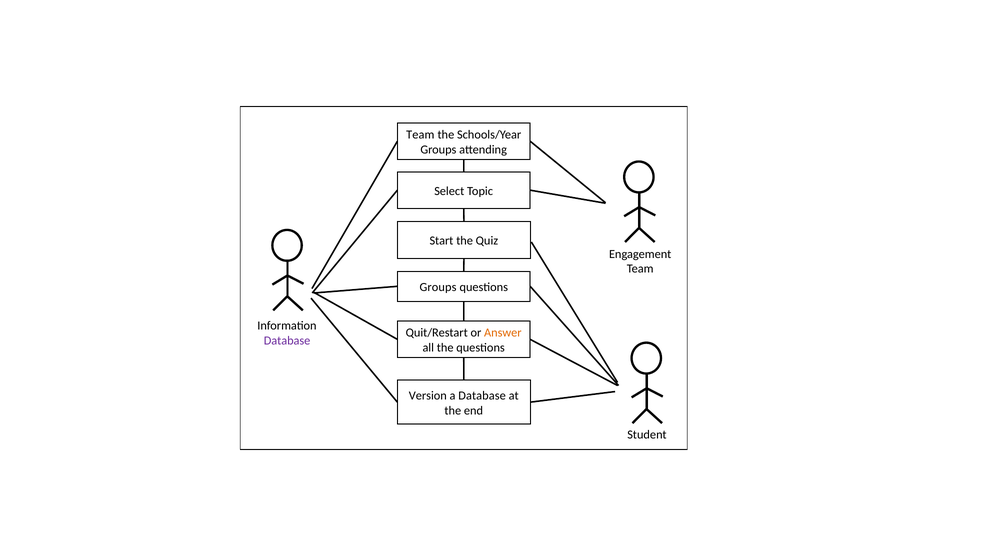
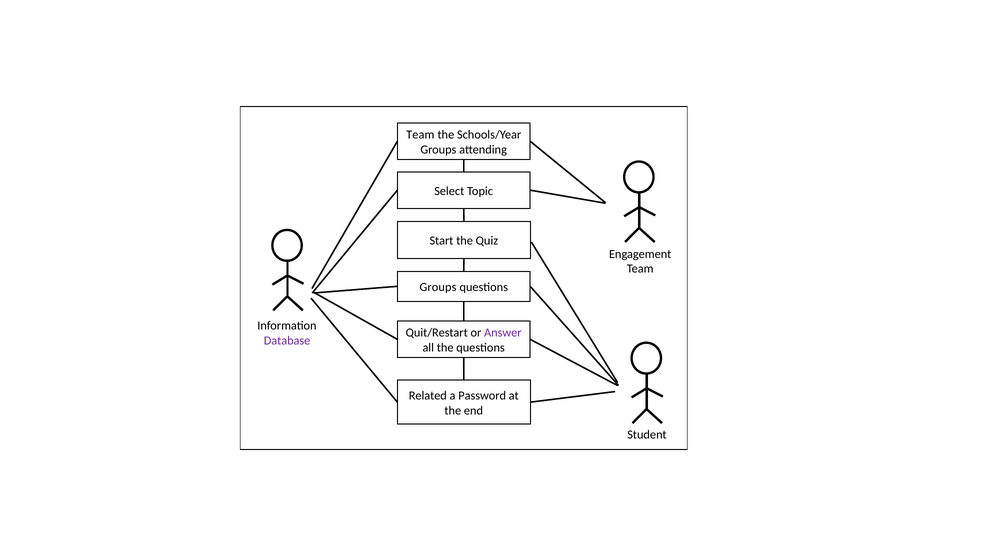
Answer colour: orange -> purple
Version: Version -> Related
a Database: Database -> Password
